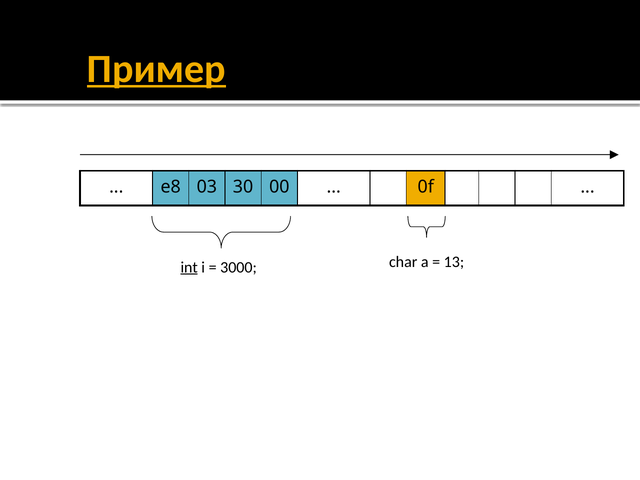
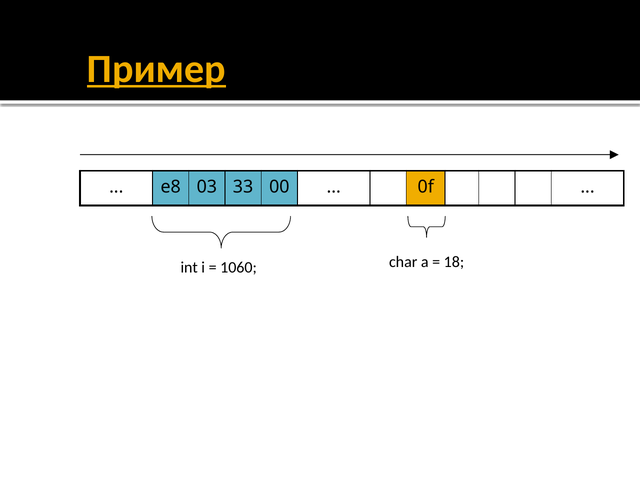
30: 30 -> 33
int underline: present -> none
3000: 3000 -> 1060
13: 13 -> 18
